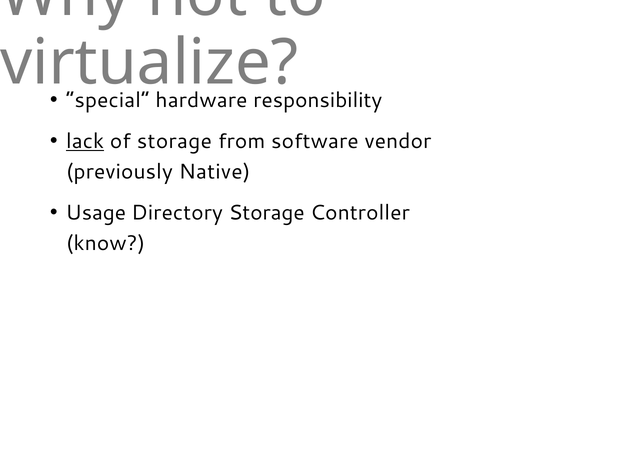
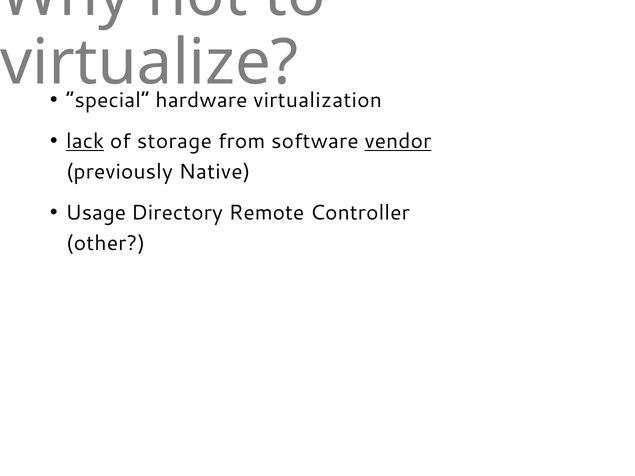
responsibility: responsibility -> virtualization
vendor underline: none -> present
Directory Storage: Storage -> Remote
know: know -> other
